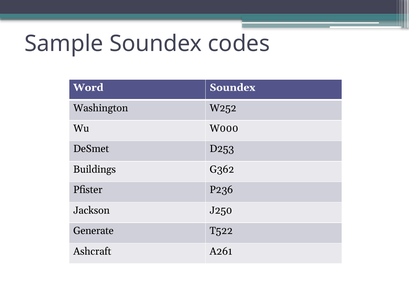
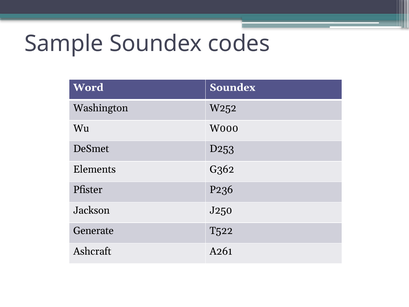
Buildings: Buildings -> Elements
